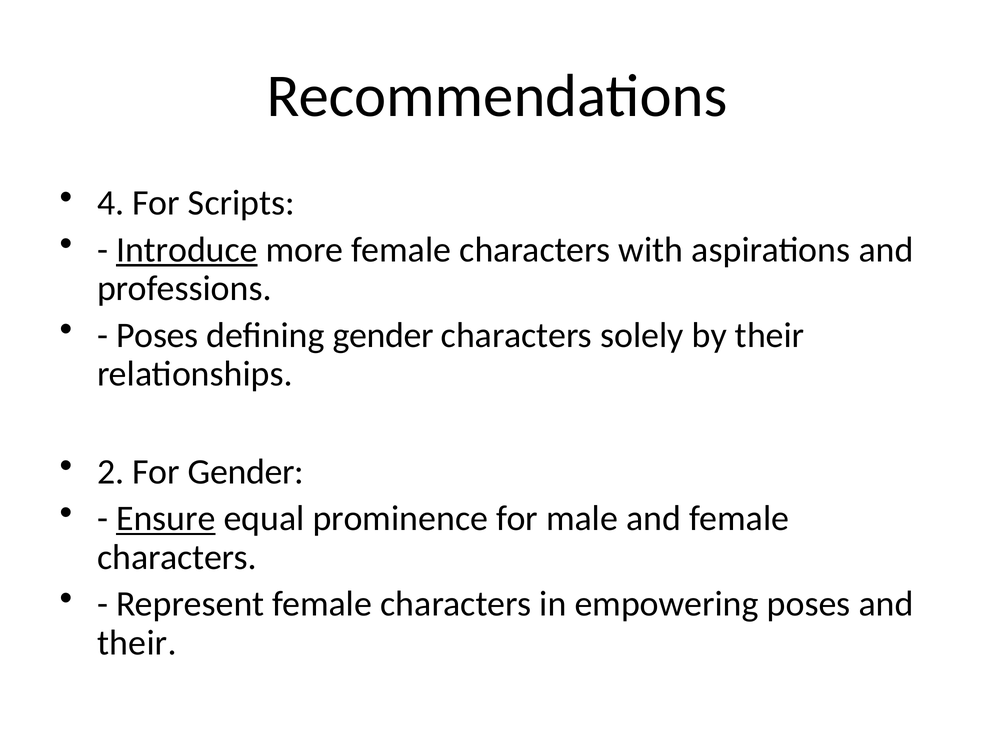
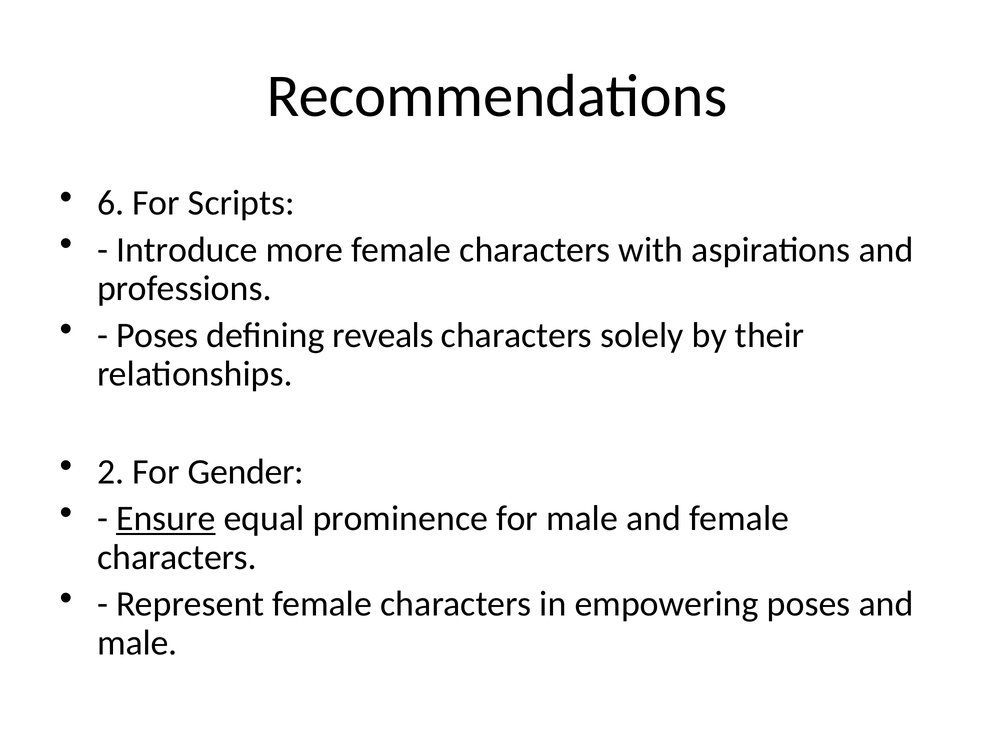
4: 4 -> 6
Introduce underline: present -> none
defining gender: gender -> reveals
their at (137, 643): their -> male
